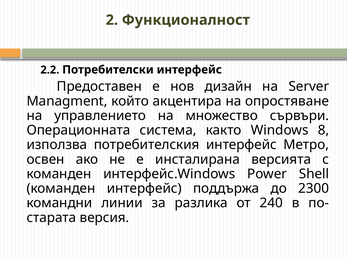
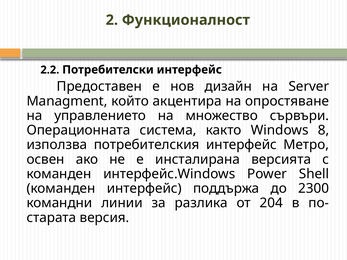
240: 240 -> 204
